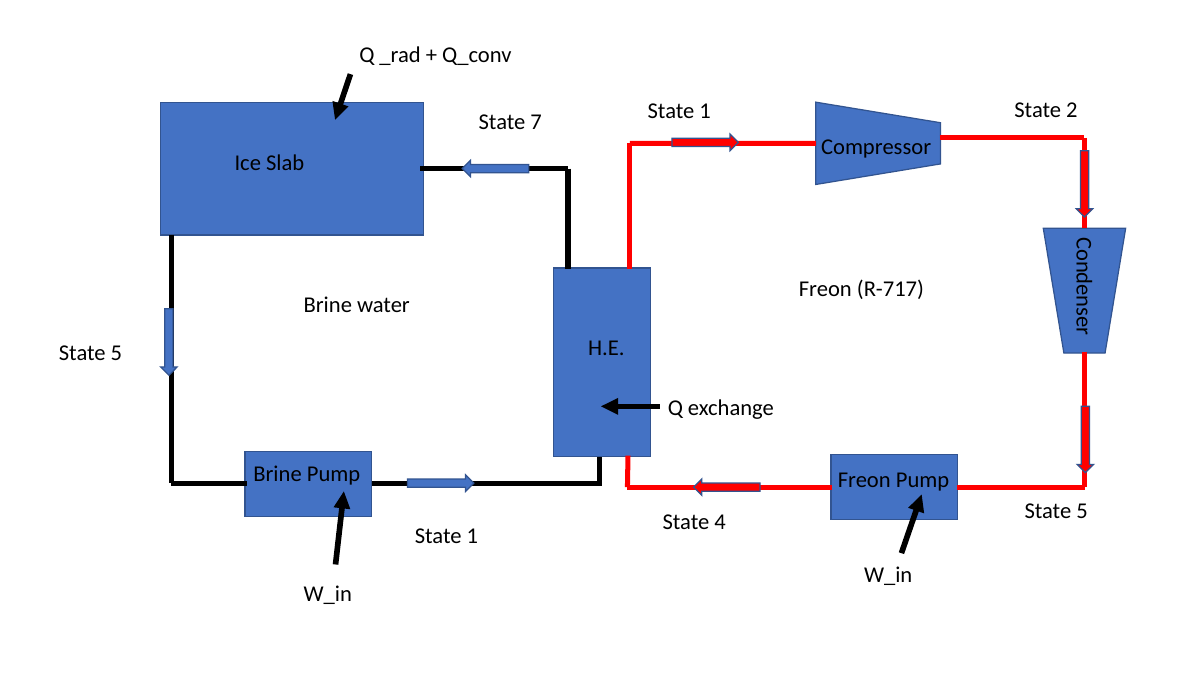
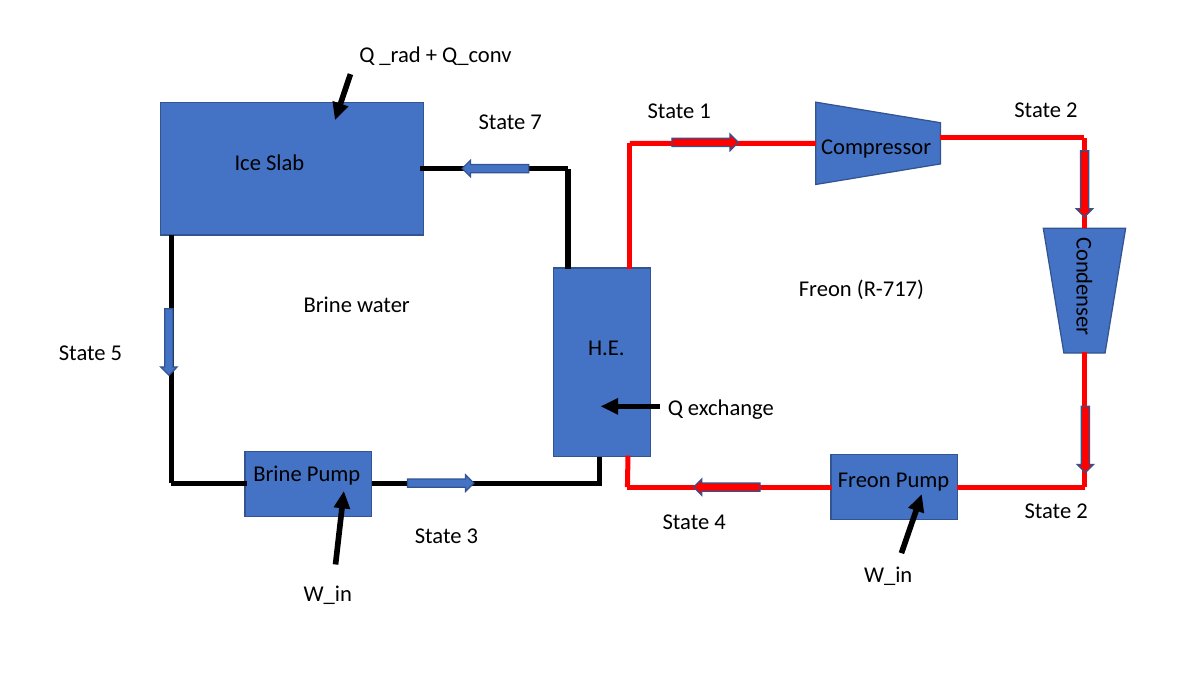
5 at (1082, 511): 5 -> 2
1 at (472, 536): 1 -> 3
